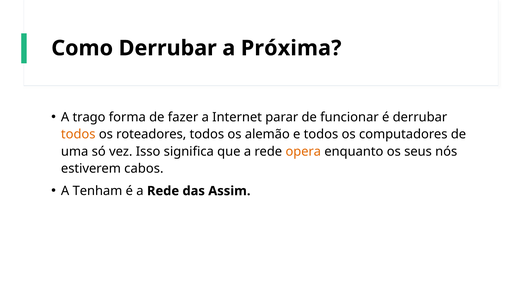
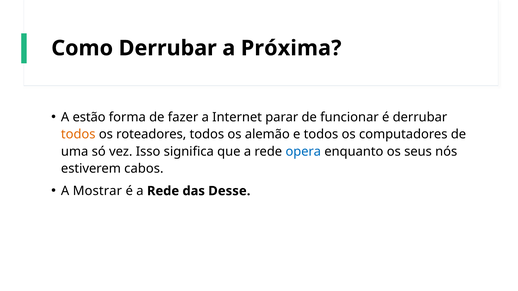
trago: trago -> estão
opera colour: orange -> blue
Tenham: Tenham -> Mostrar
Assim: Assim -> Desse
